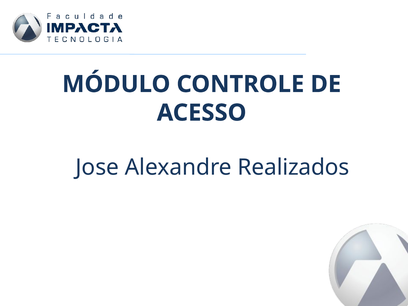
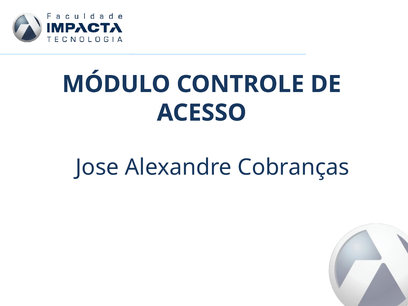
Realizados: Realizados -> Cobranças
